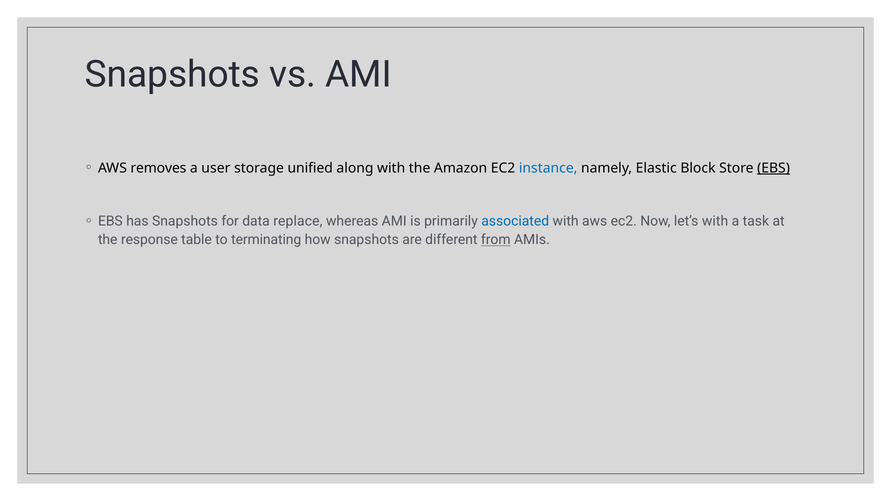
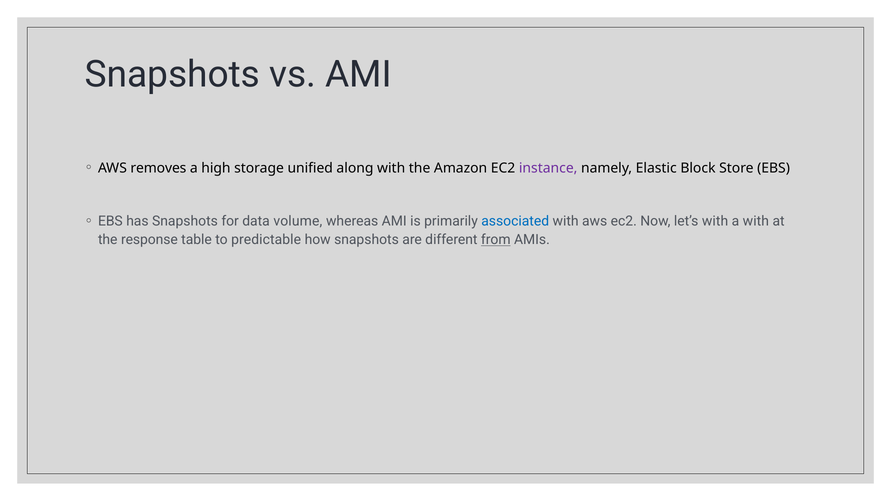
user: user -> high
instance colour: blue -> purple
EBS at (774, 168) underline: present -> none
replace: replace -> volume
a task: task -> with
terminating: terminating -> predictable
